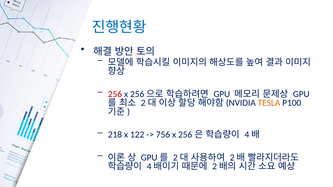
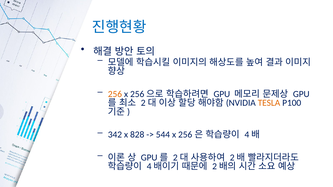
256 at (115, 94) colour: red -> orange
218: 218 -> 342
122: 122 -> 828
756: 756 -> 544
